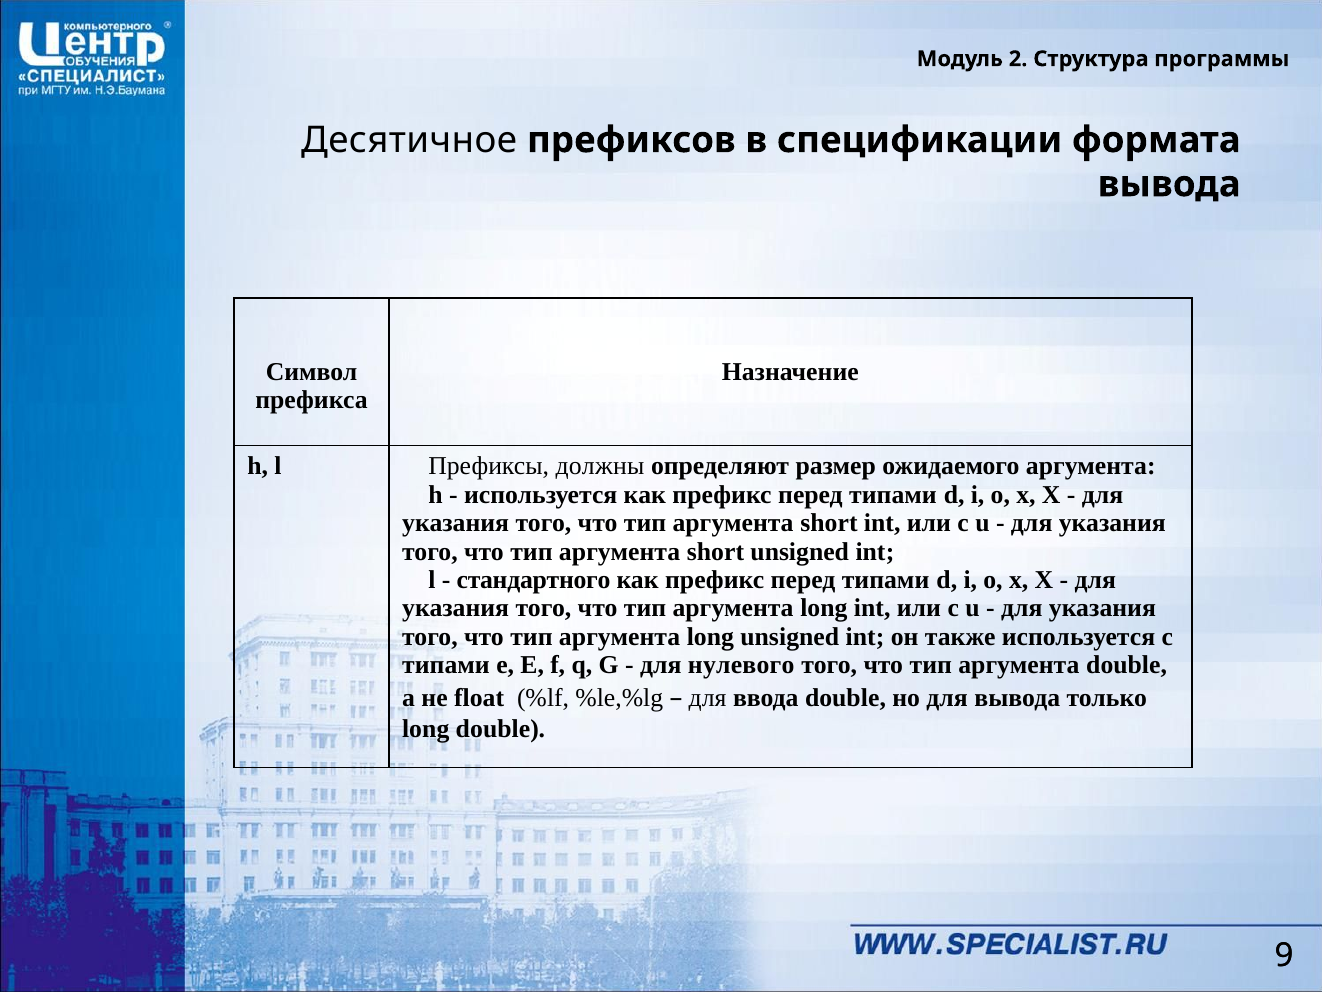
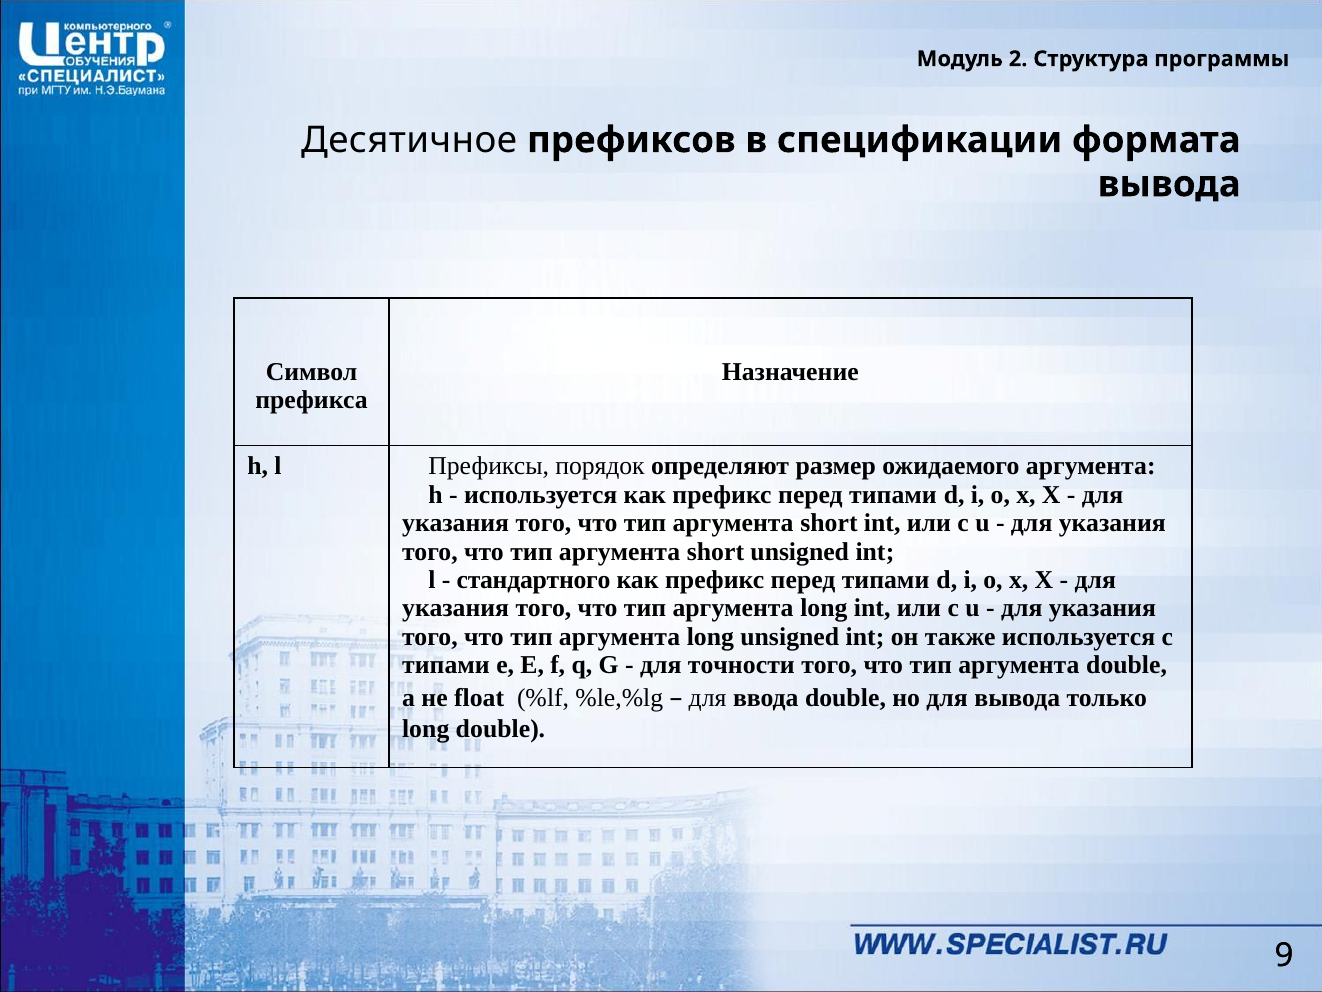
должны: должны -> порядок
нулевого: нулевого -> точности
